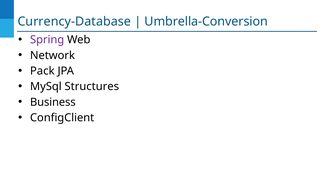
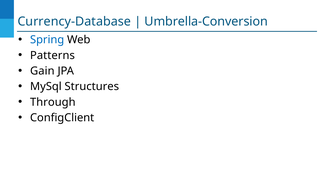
Spring colour: purple -> blue
Network: Network -> Patterns
Pack: Pack -> Gain
Business: Business -> Through
